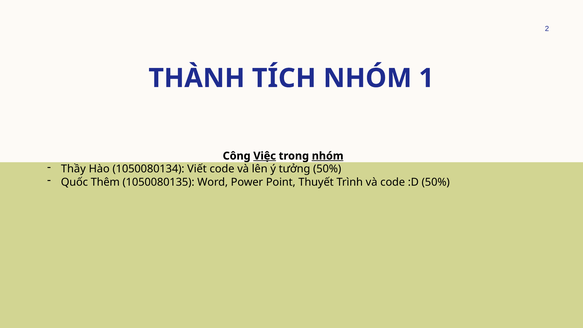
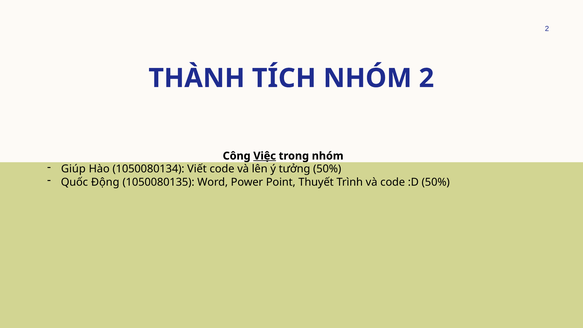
NHÓM 1: 1 -> 2
nhóm at (328, 156) underline: present -> none
Thầy: Thầy -> Giúp
Thêm: Thêm -> Động
